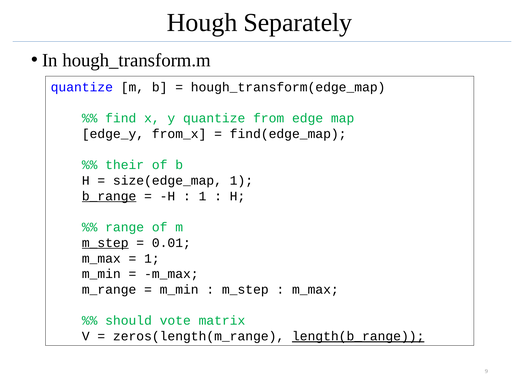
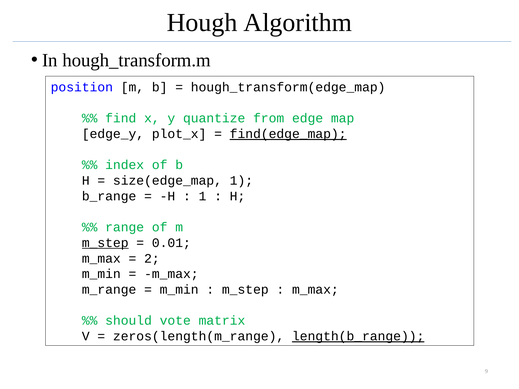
Separately: Separately -> Algorithm
quantize at (82, 87): quantize -> position
from_x: from_x -> plot_x
find(edge_map underline: none -> present
their: their -> index
b_range underline: present -> none
1 at (152, 259): 1 -> 2
